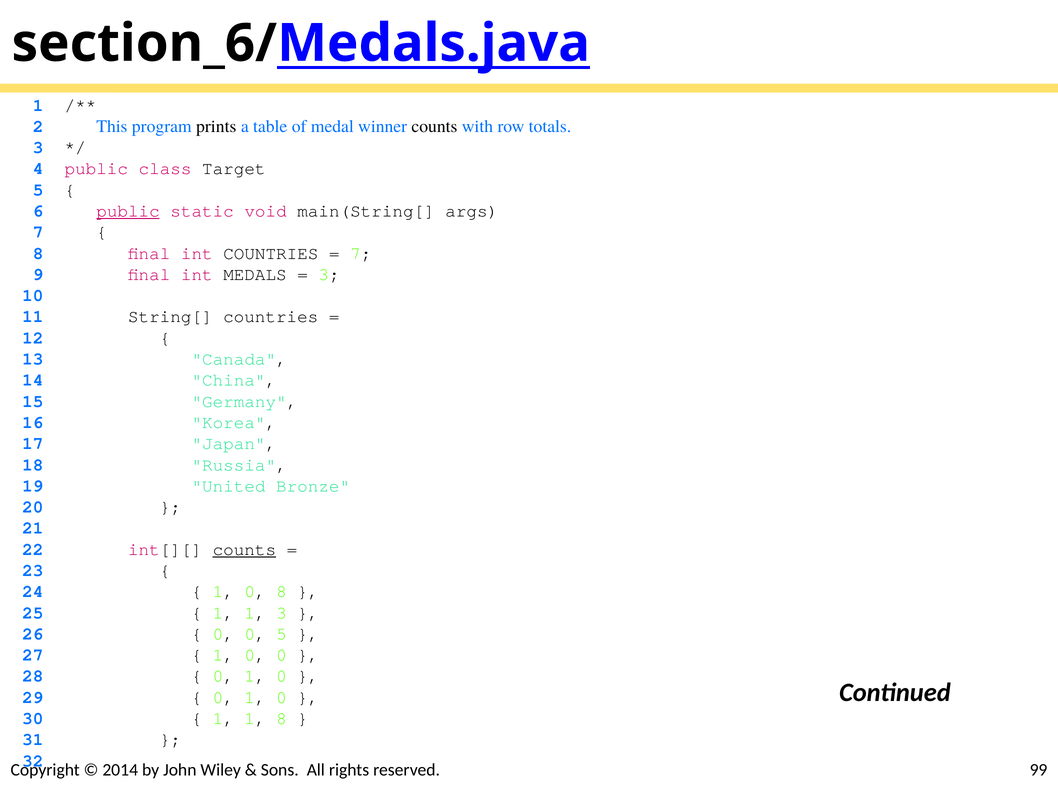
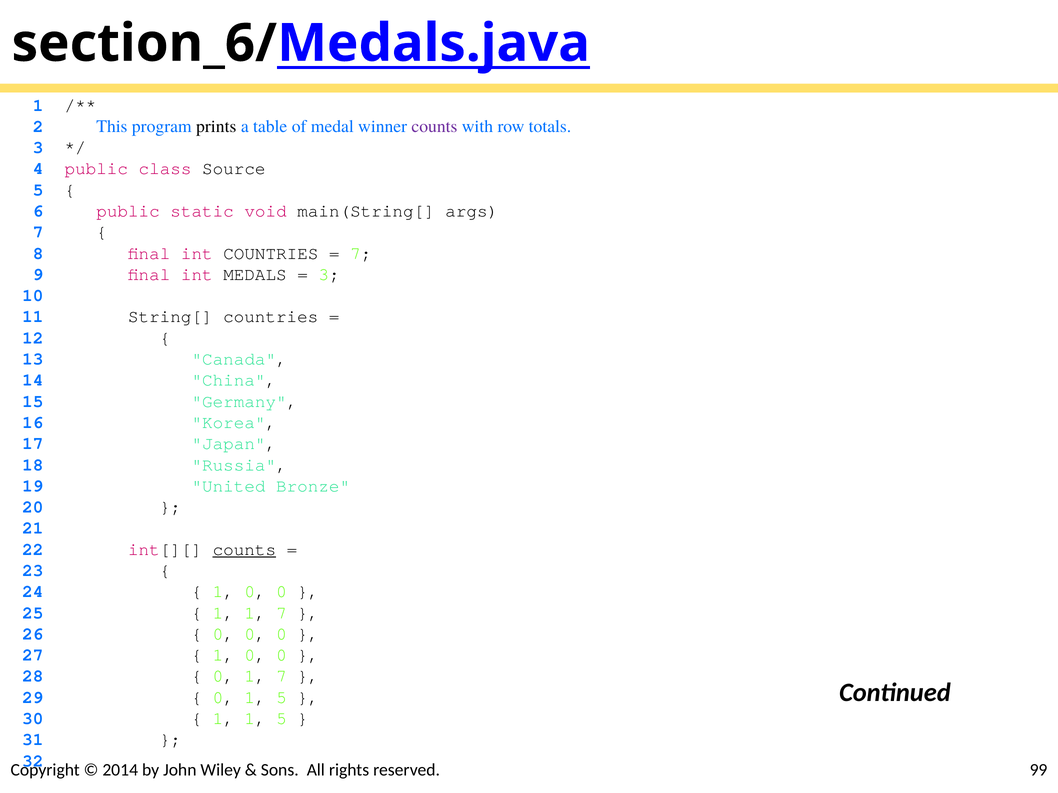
counts at (434, 126) colour: black -> purple
Target: Target -> Source
public at (128, 211) underline: present -> none
8 at (281, 592): 8 -> 0
1 1 3: 3 -> 7
0 0 5: 5 -> 0
0 at (281, 677): 0 -> 7
0 at (281, 698): 0 -> 5
1 1 8: 8 -> 5
